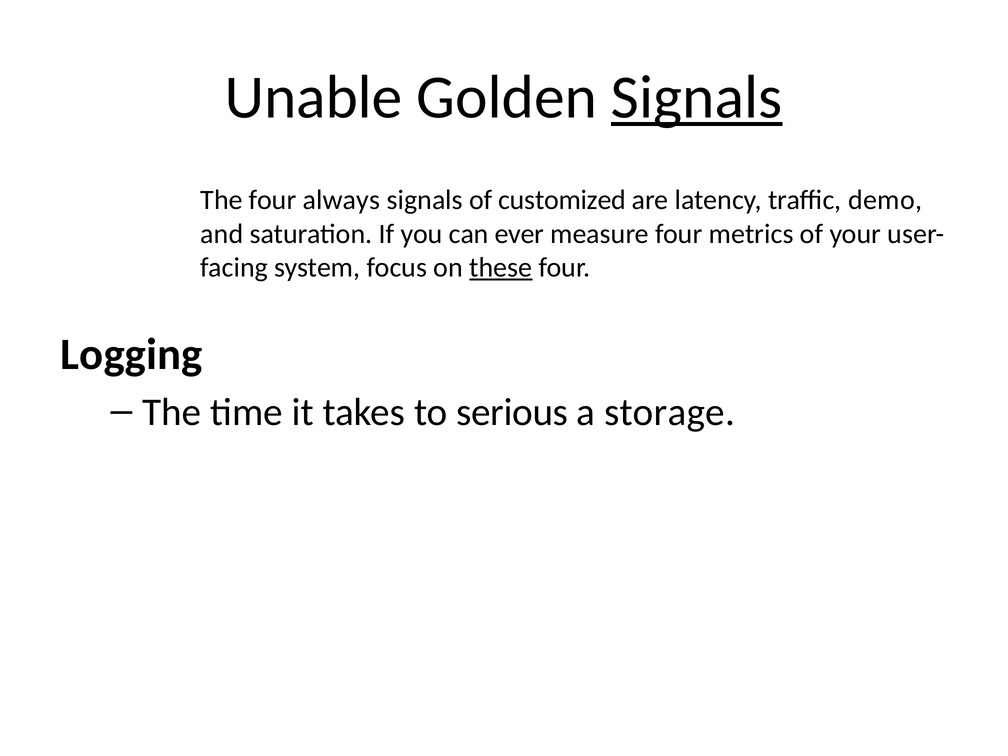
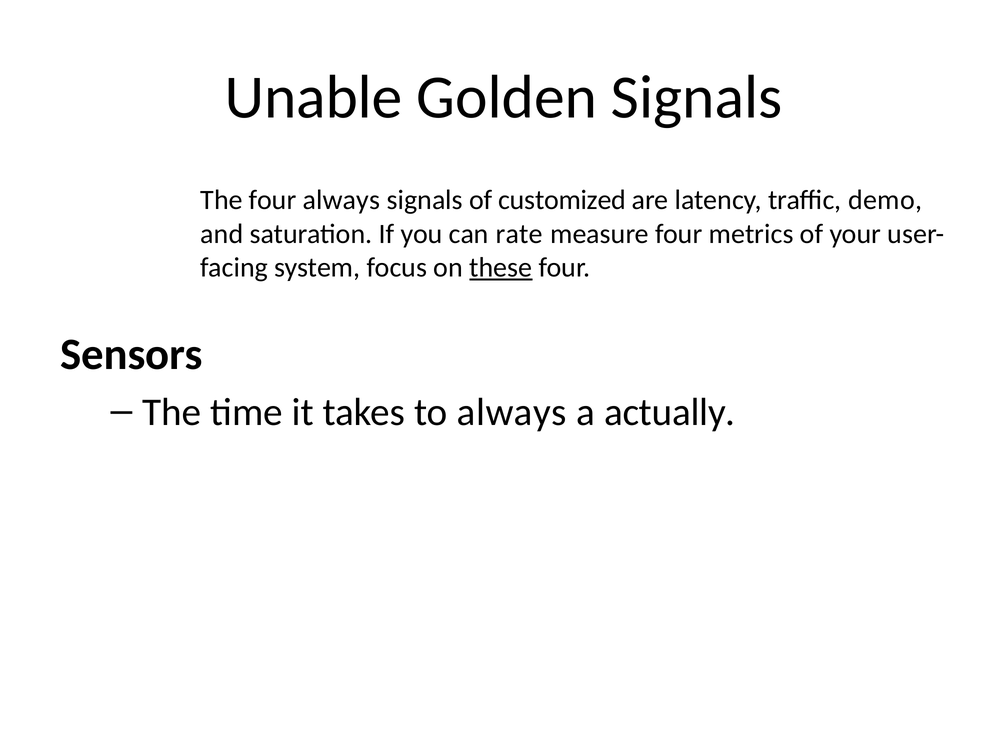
Signals at (697, 98) underline: present -> none
ever: ever -> rate
Logging: Logging -> Sensors
to serious: serious -> always
storage: storage -> actually
